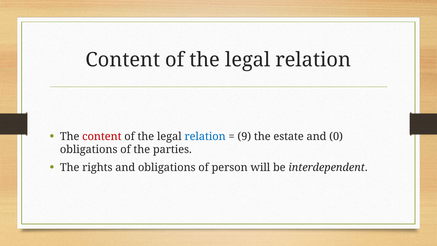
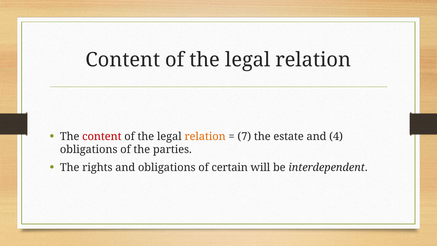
relation at (205, 136) colour: blue -> orange
9: 9 -> 7
0: 0 -> 4
person: person -> certain
